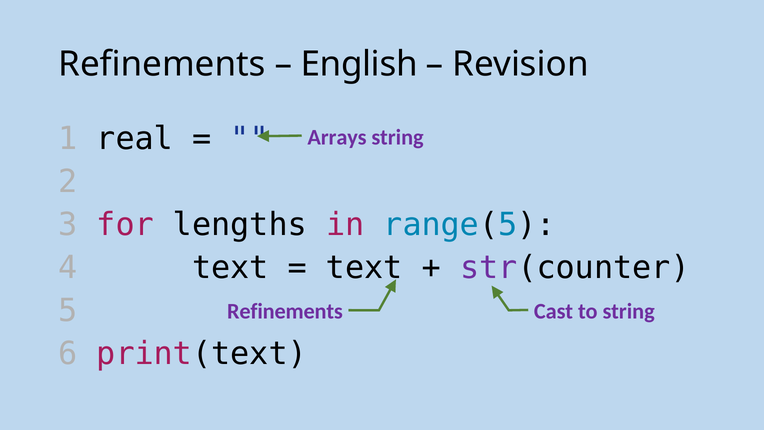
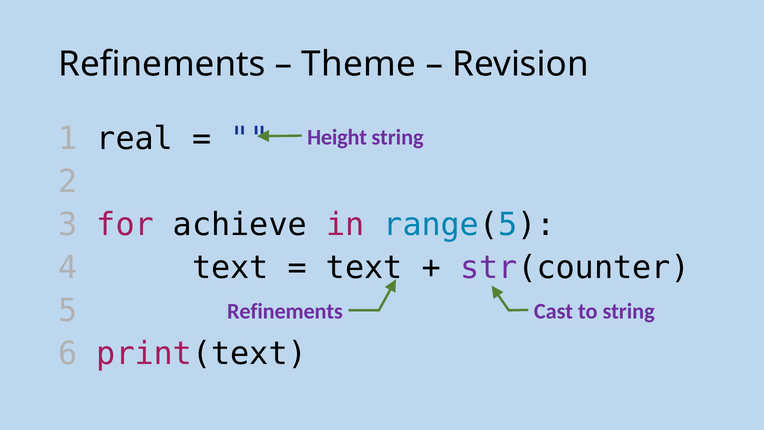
English: English -> Theme
Arrays: Arrays -> Height
lengths: lengths -> achieve
